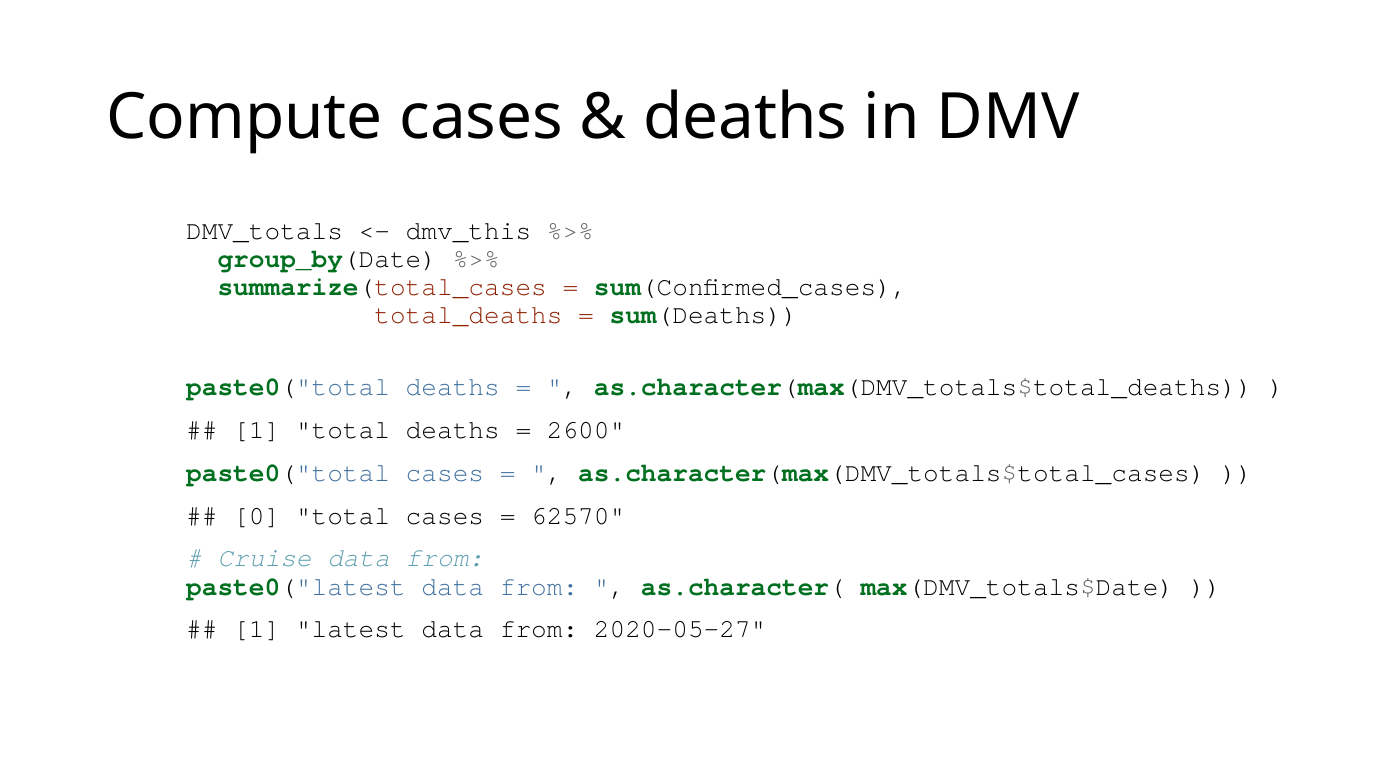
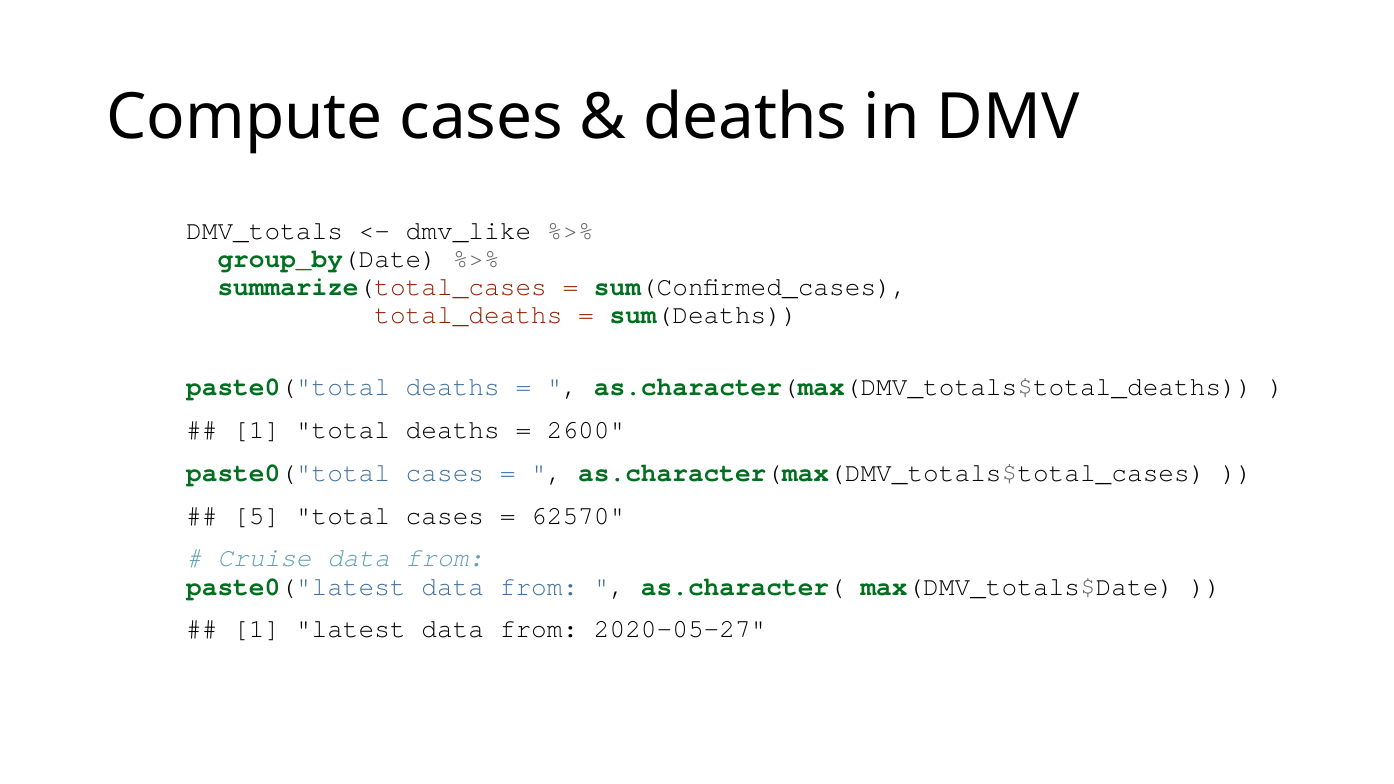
dmv_this: dmv_this -> dmv_like
0: 0 -> 5
